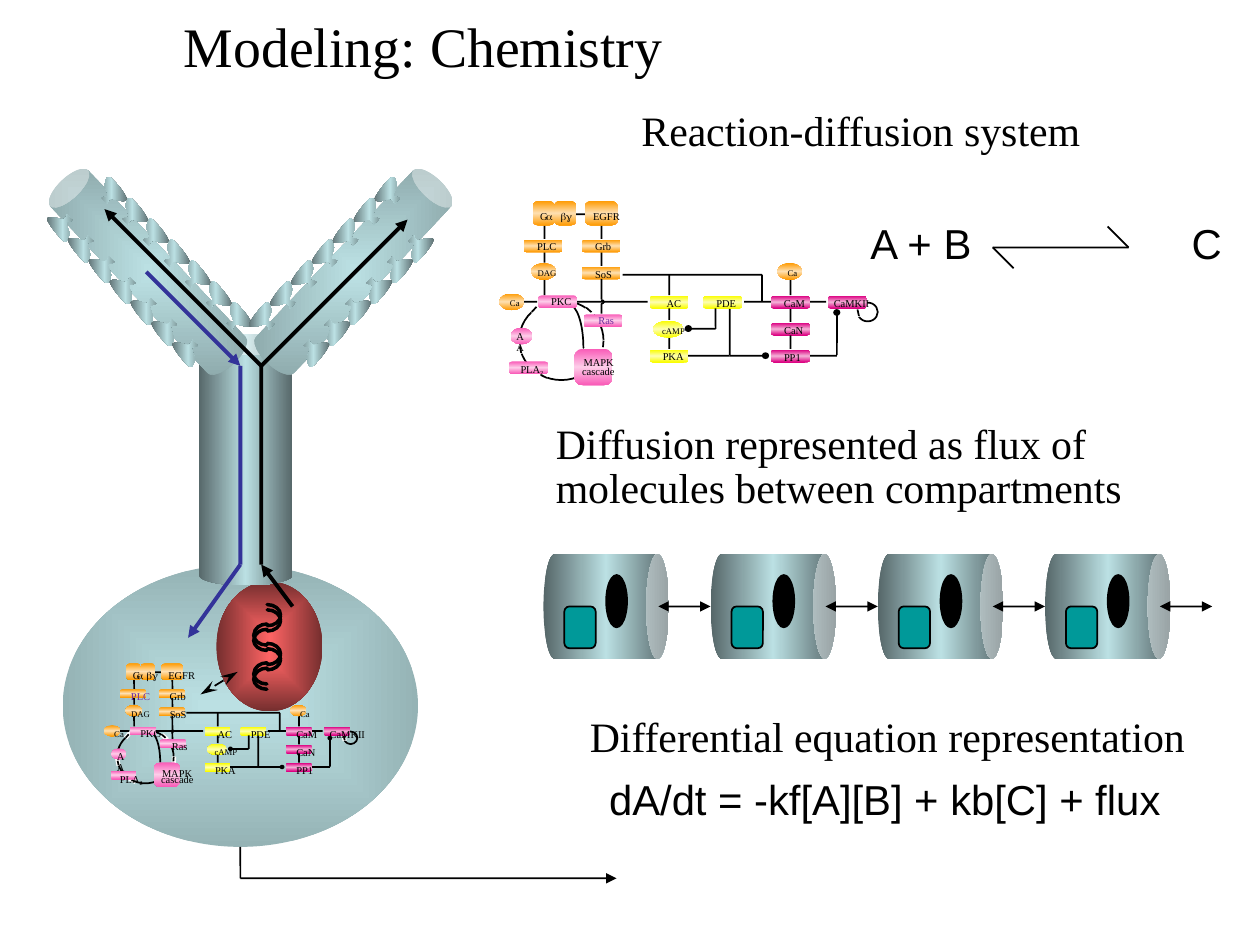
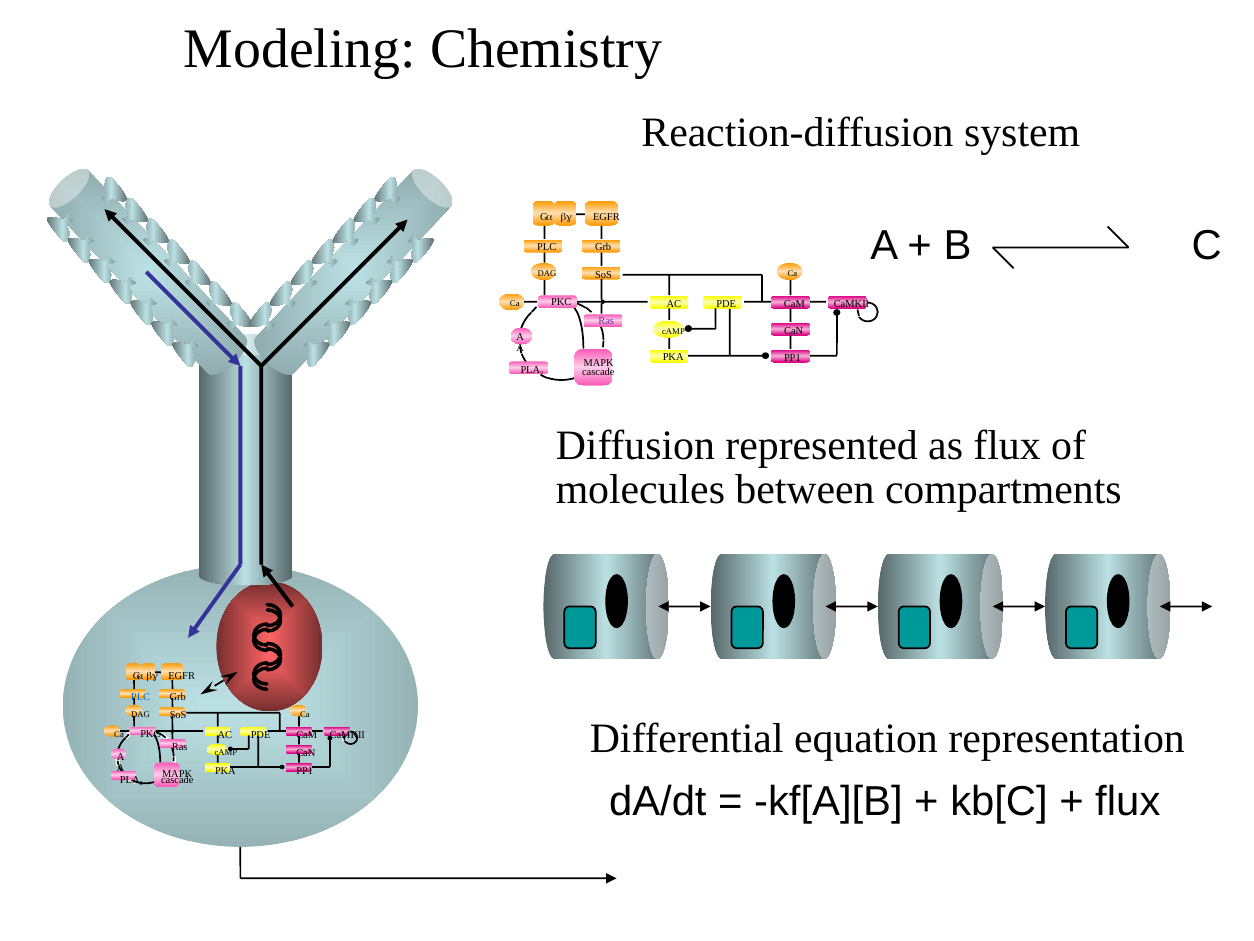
PLC at (141, 697) colour: purple -> blue
